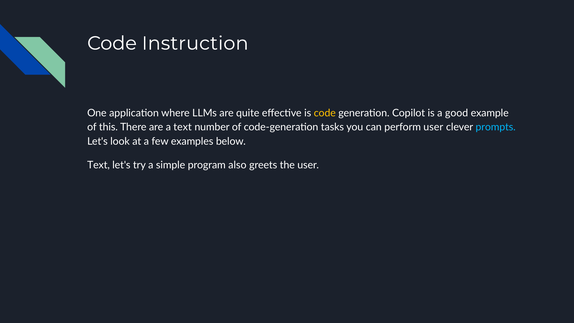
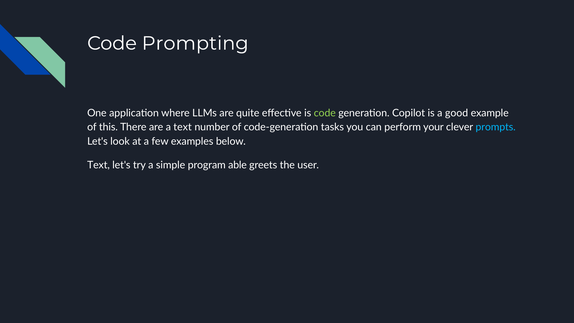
Instruction: Instruction -> Prompting
code at (325, 113) colour: yellow -> light green
perform user: user -> your
also: also -> able
